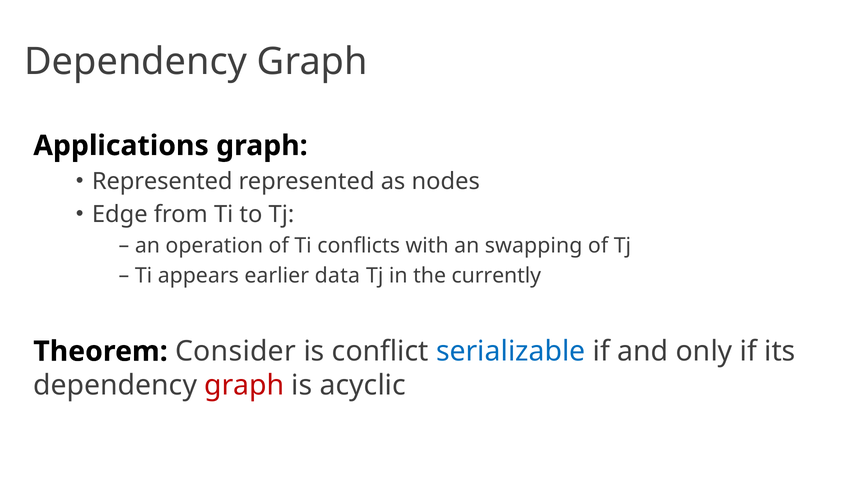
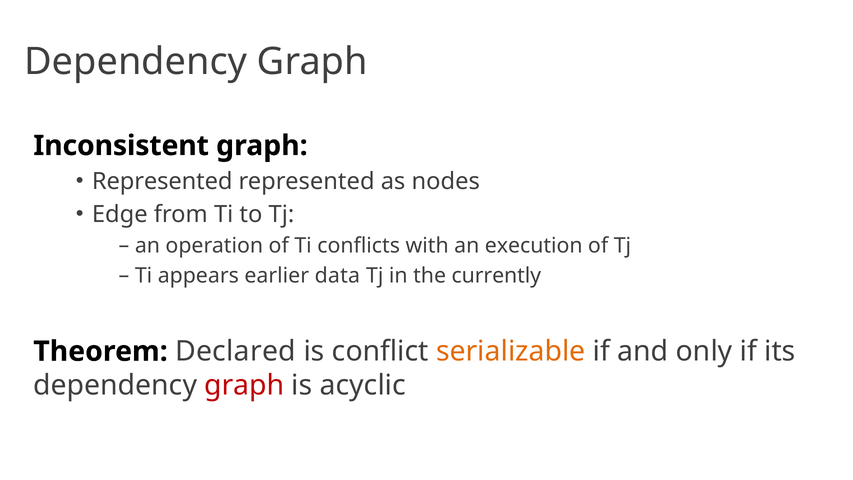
Applications: Applications -> Inconsistent
swapping: swapping -> execution
Consider: Consider -> Declared
serializable colour: blue -> orange
